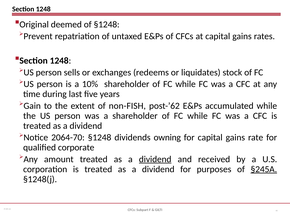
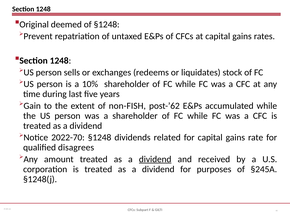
2064-70: 2064-70 -> 2022-70
owning: owning -> related
corporate: corporate -> disagrees
§245A underline: present -> none
